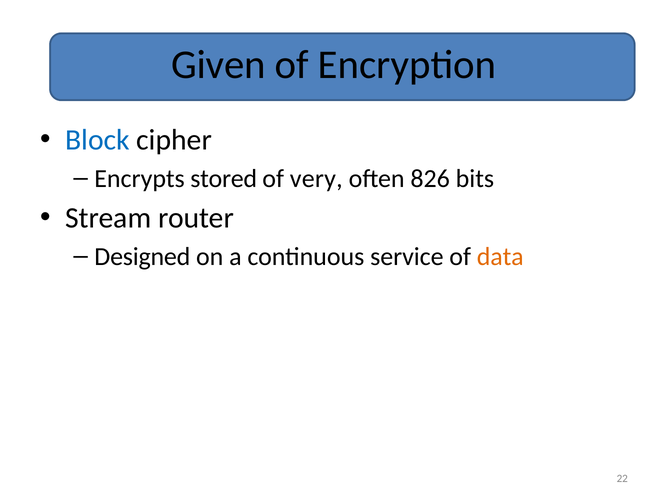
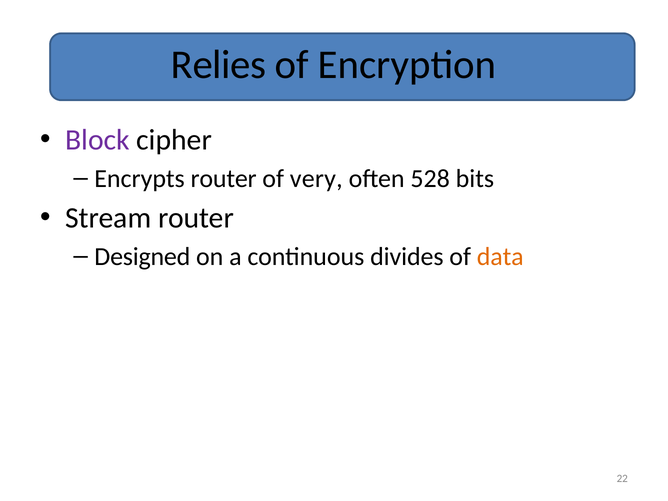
Given: Given -> Relies
Block colour: blue -> purple
Encrypts stored: stored -> router
826: 826 -> 528
service: service -> divides
